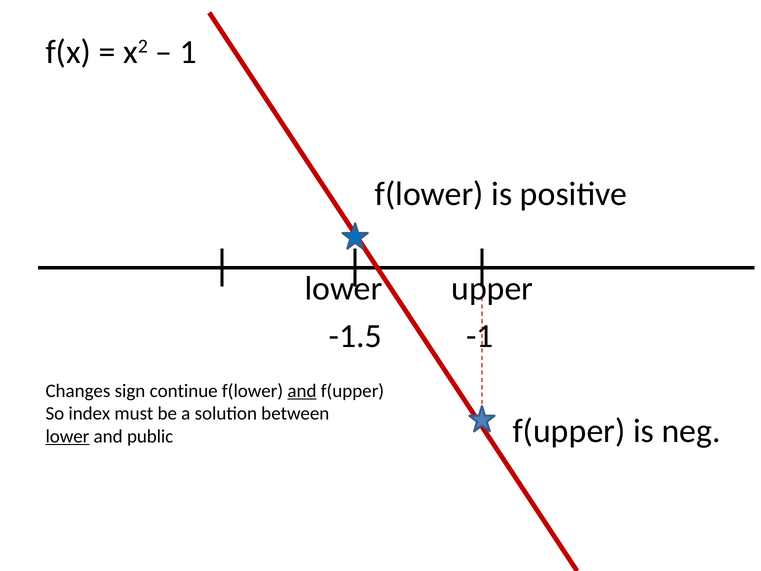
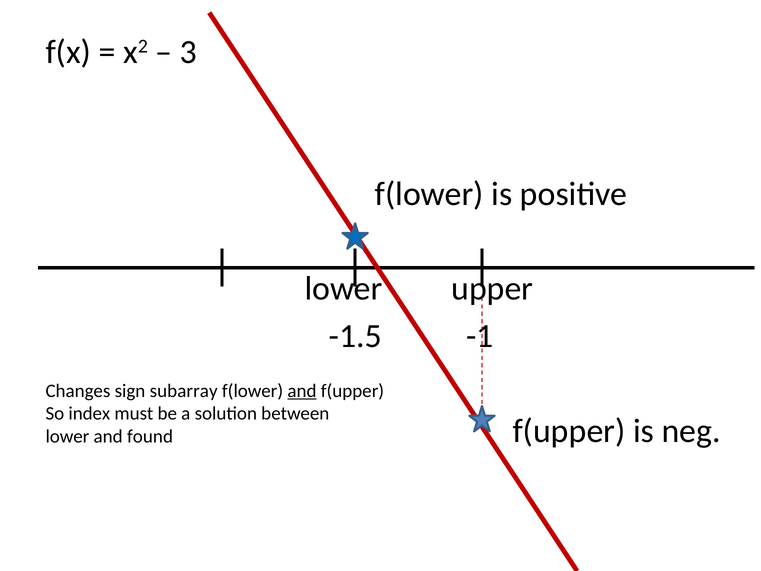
1: 1 -> 3
continue: continue -> subarray
lower at (67, 436) underline: present -> none
public: public -> found
